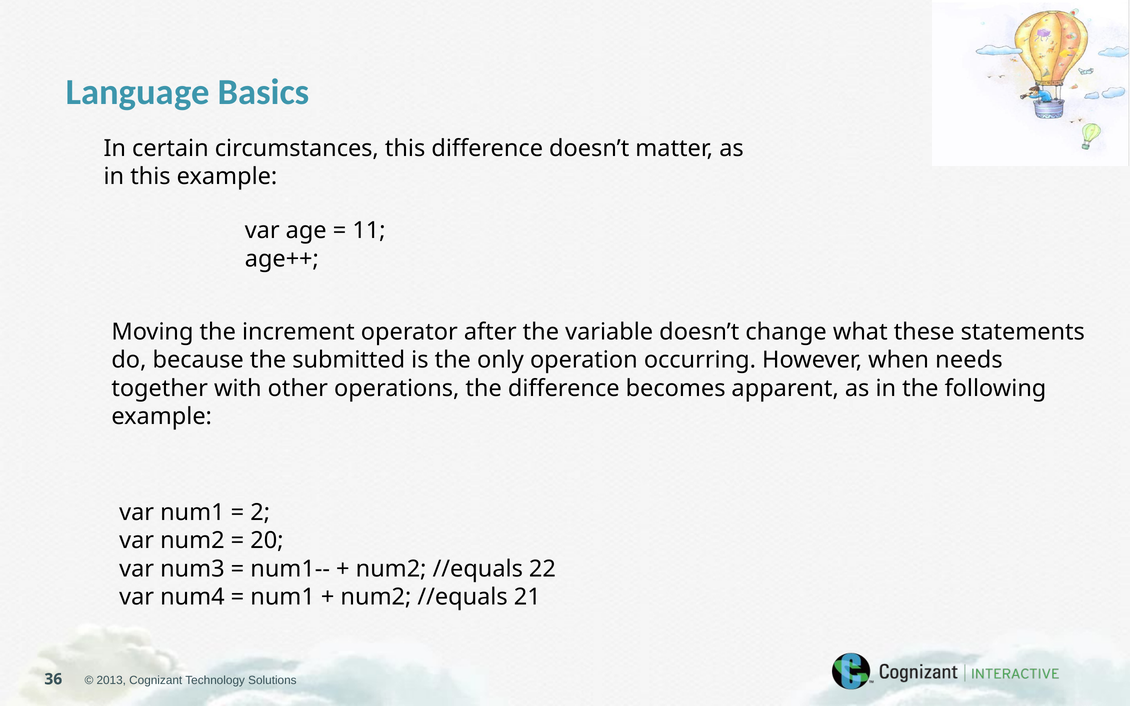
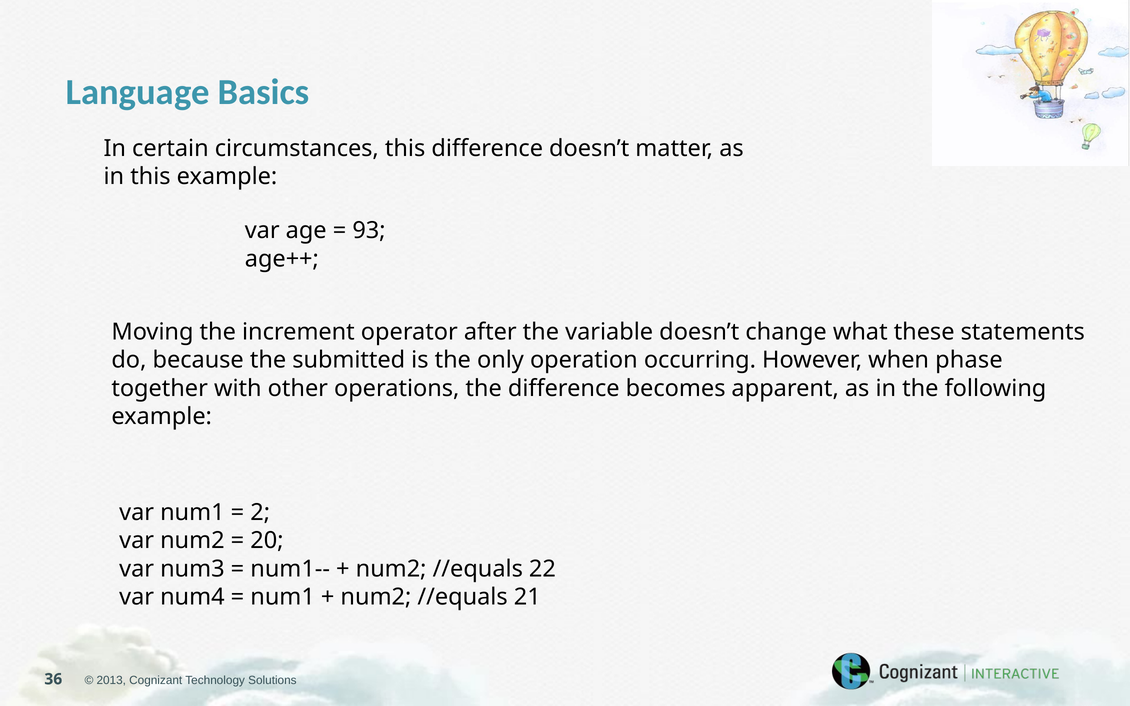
11: 11 -> 93
needs: needs -> phase
